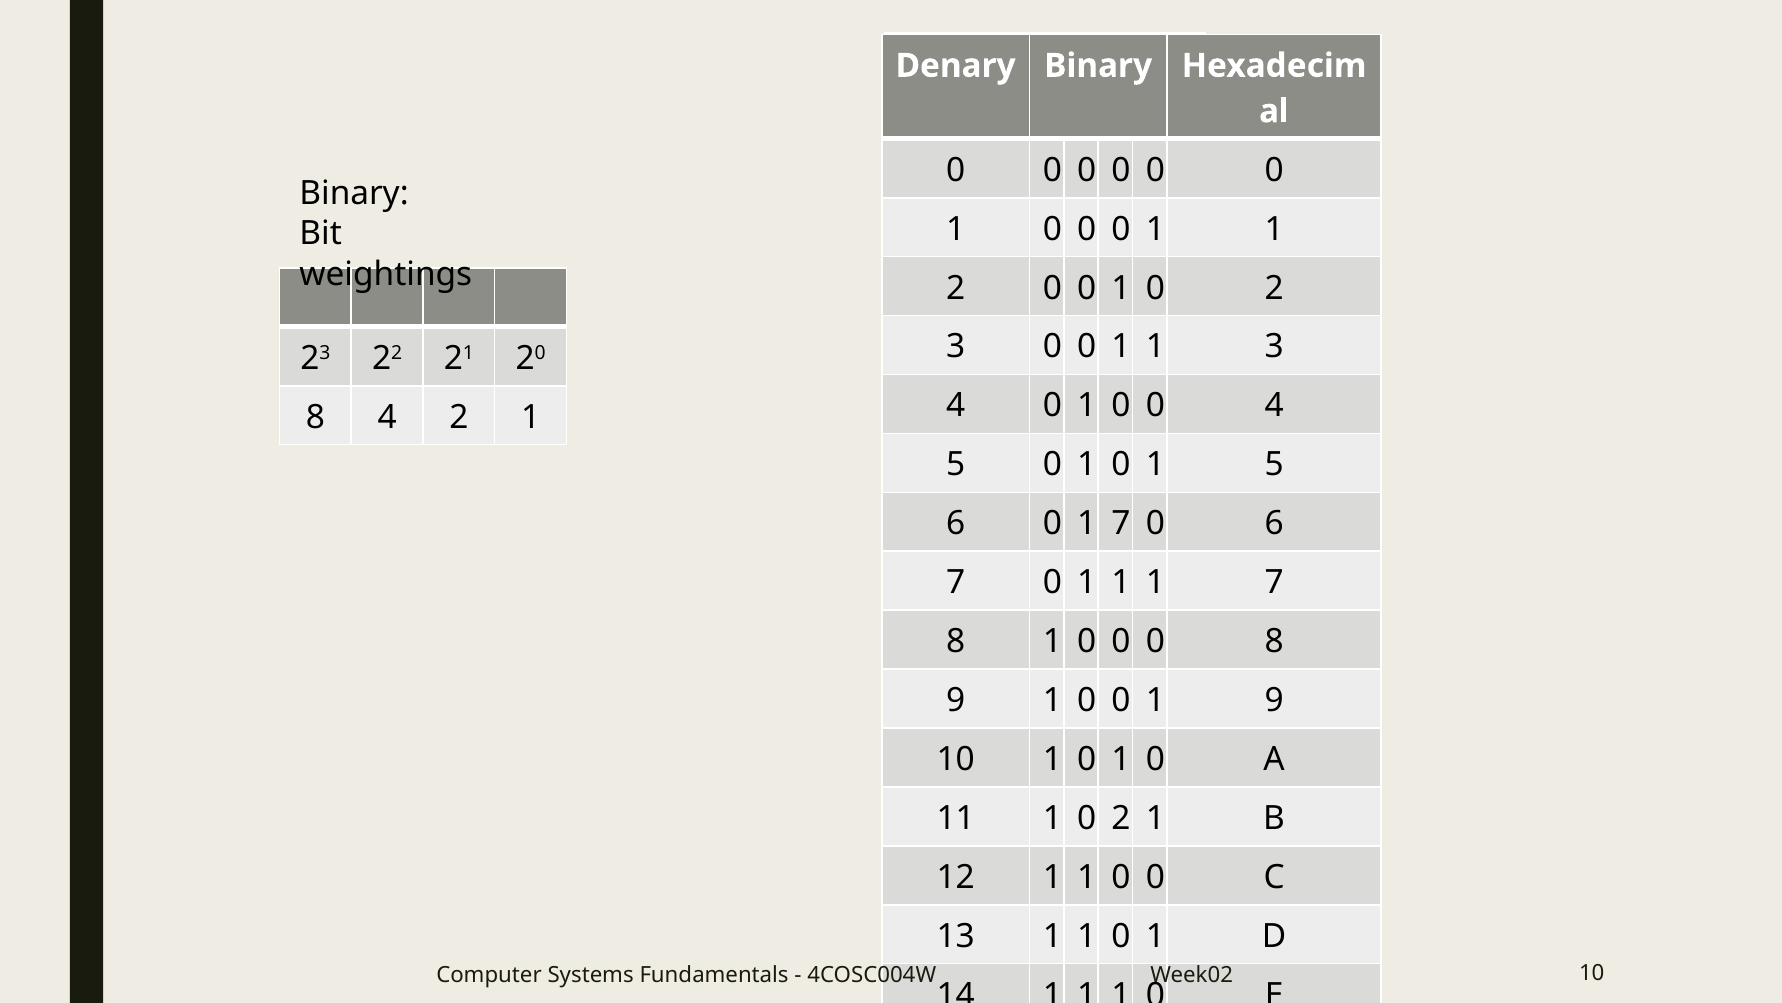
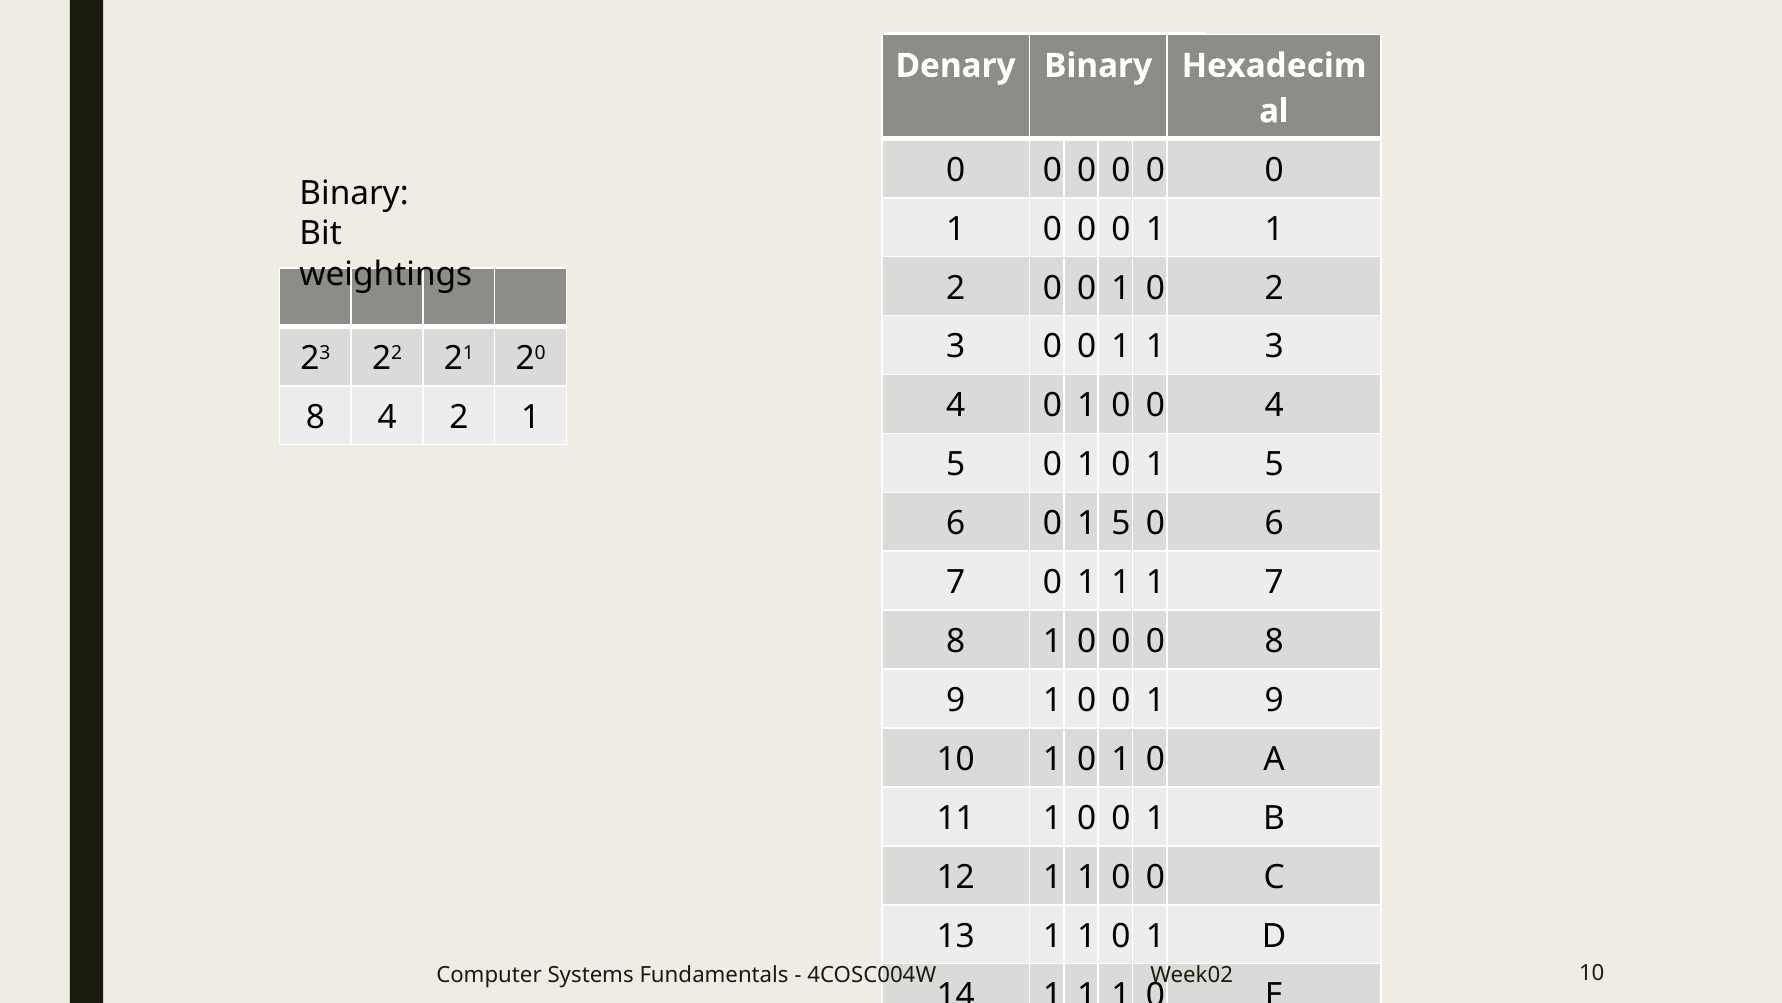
7 at (1121, 523): 7 -> 5
2 at (1121, 818): 2 -> 0
